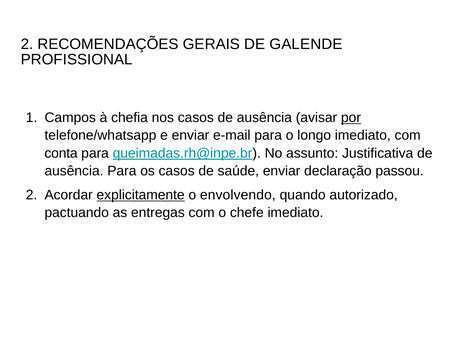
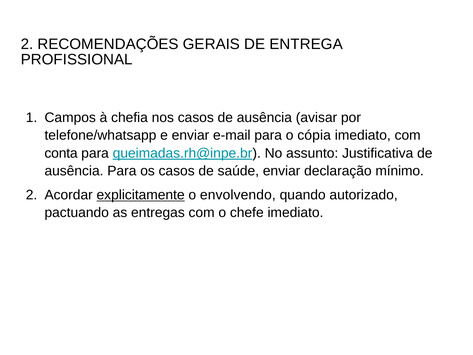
GALENDE: GALENDE -> ENTREGA
por underline: present -> none
longo: longo -> cópia
passou: passou -> mínimo
